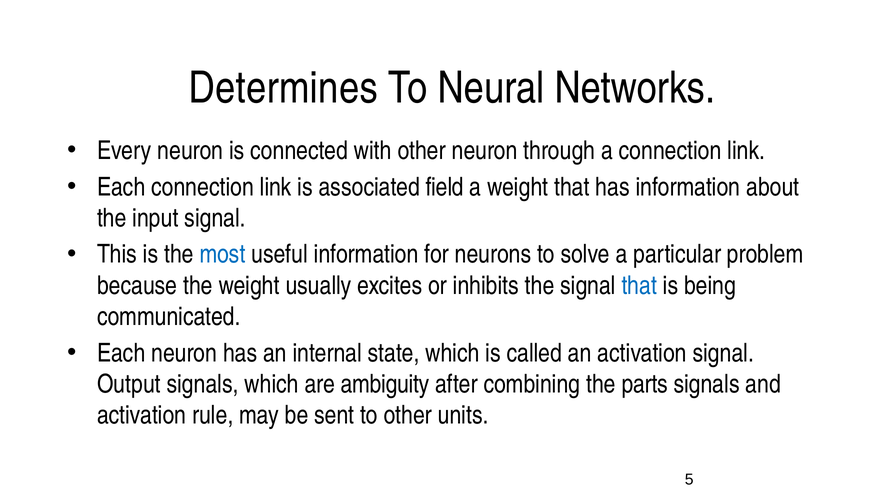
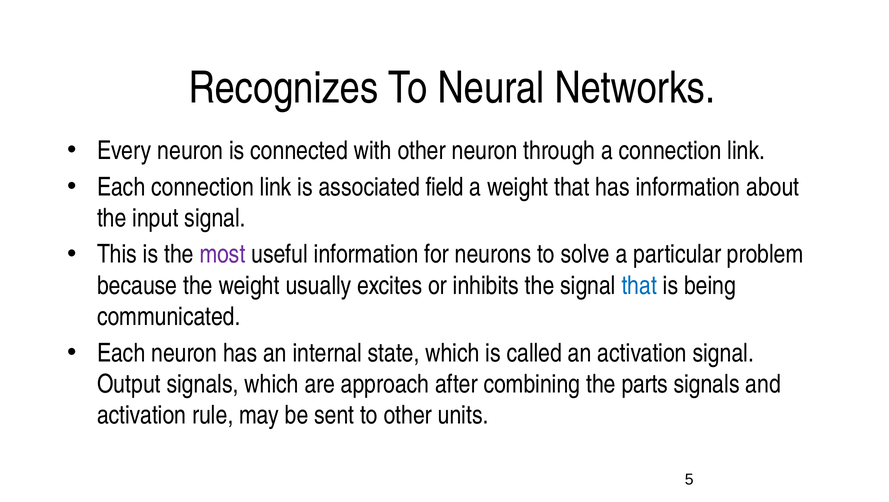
Determines: Determines -> Recognizes
most colour: blue -> purple
ambiguity: ambiguity -> approach
